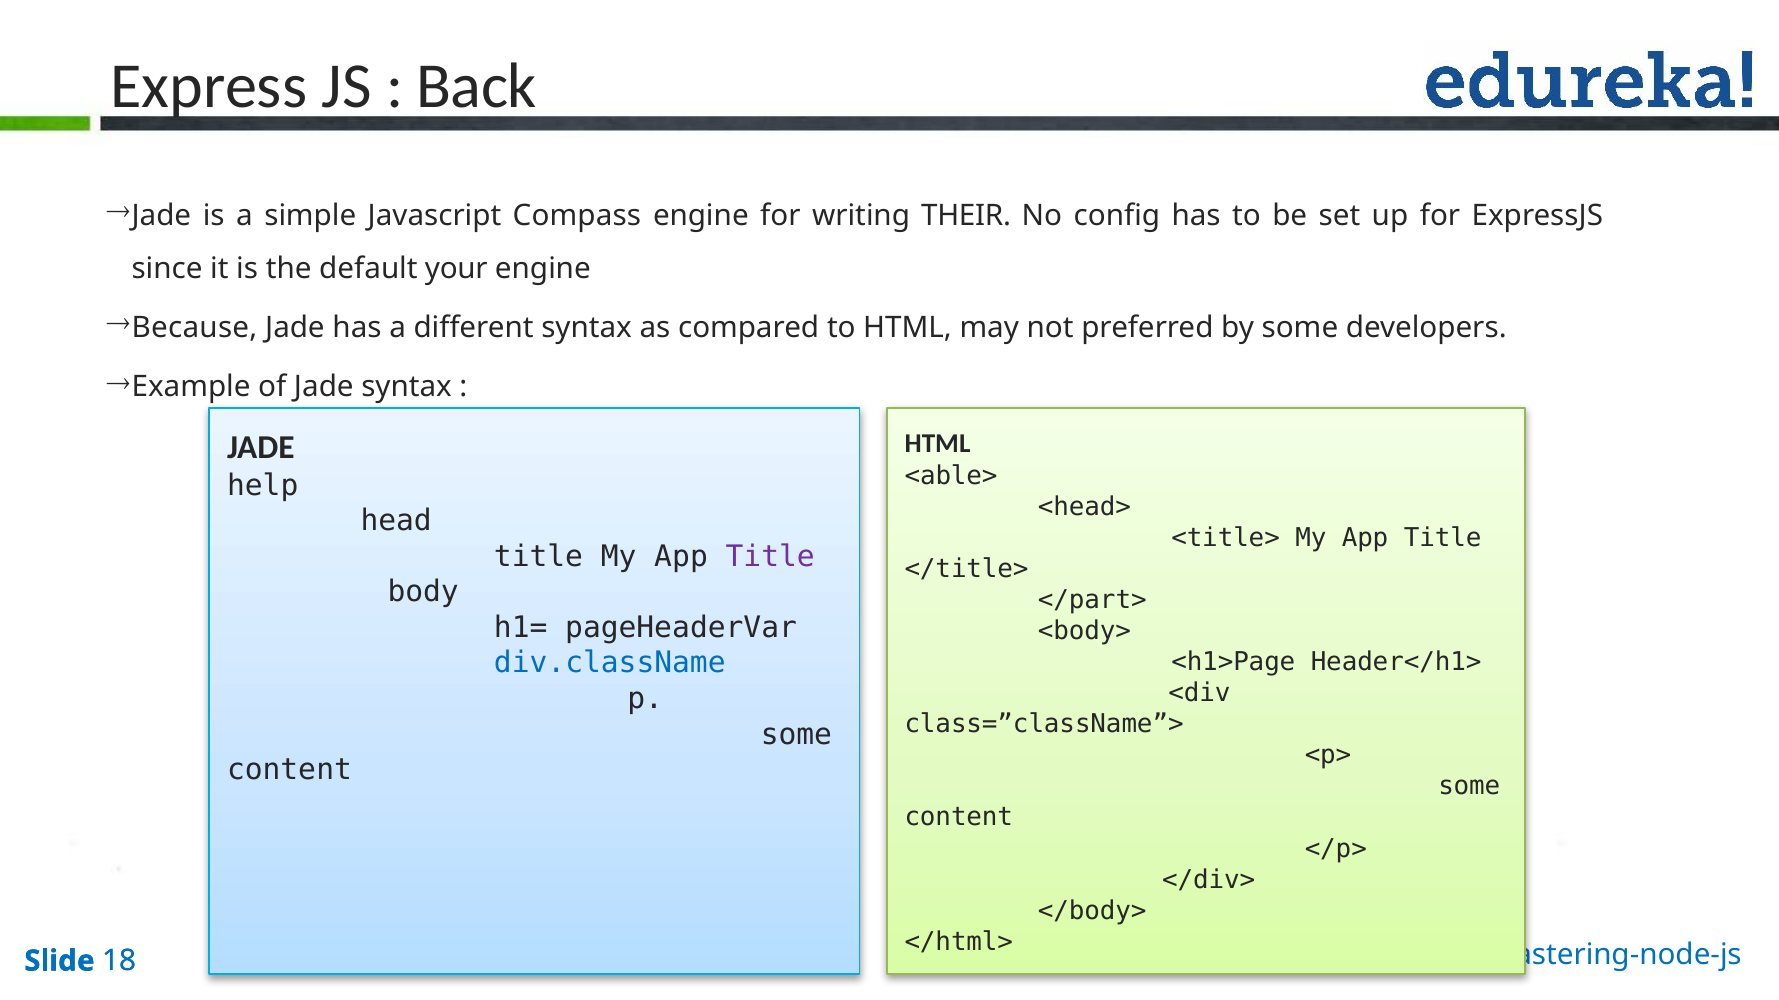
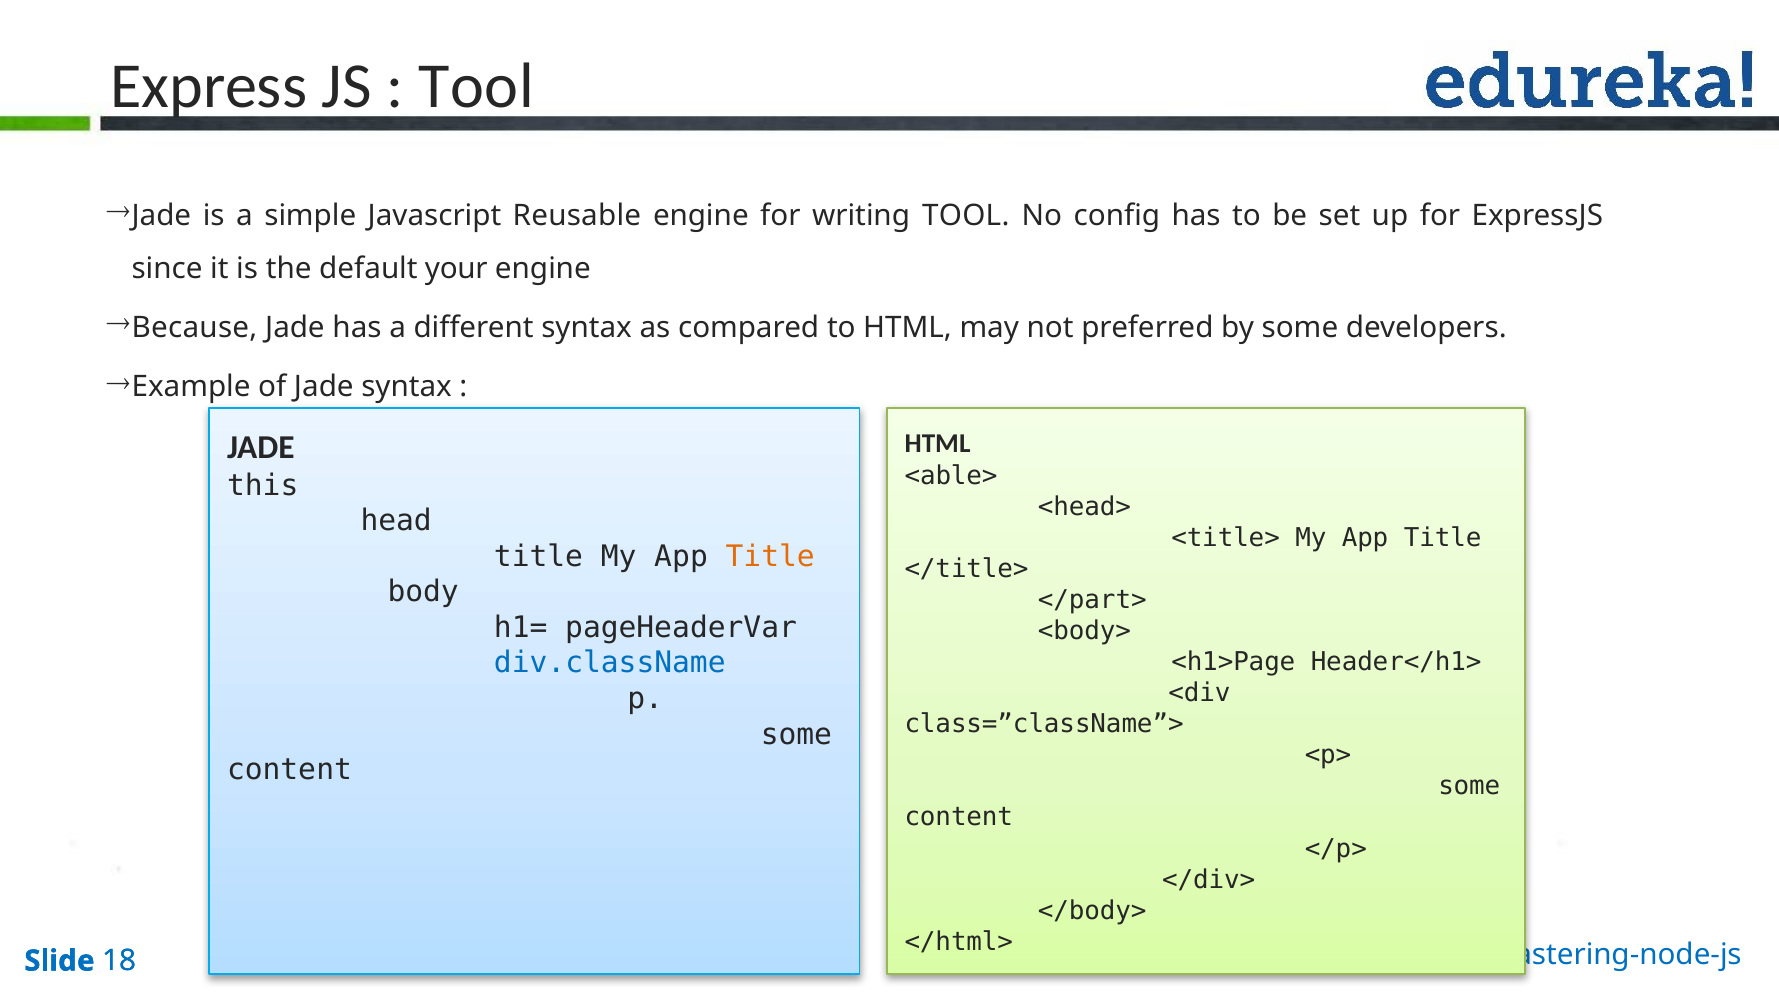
Back at (477, 86): Back -> Tool
Compass: Compass -> Reusable
writing THEIR: THEIR -> TOOL
help: help -> this
Title at (770, 557) colour: purple -> orange
